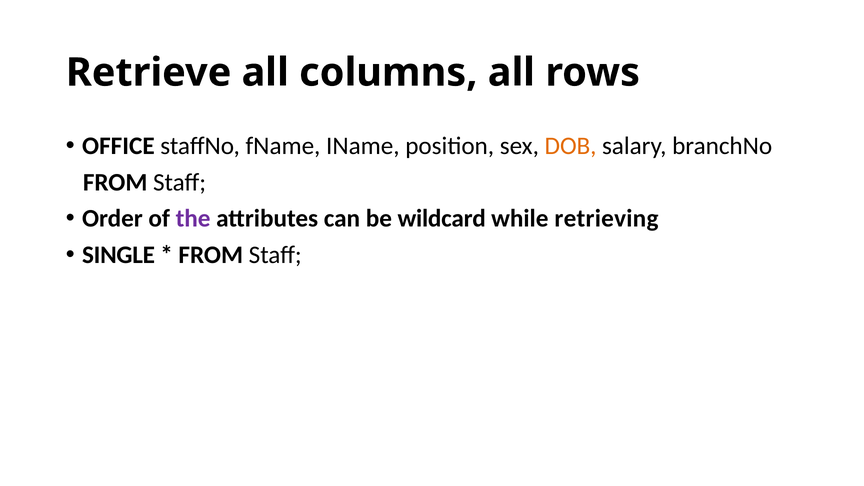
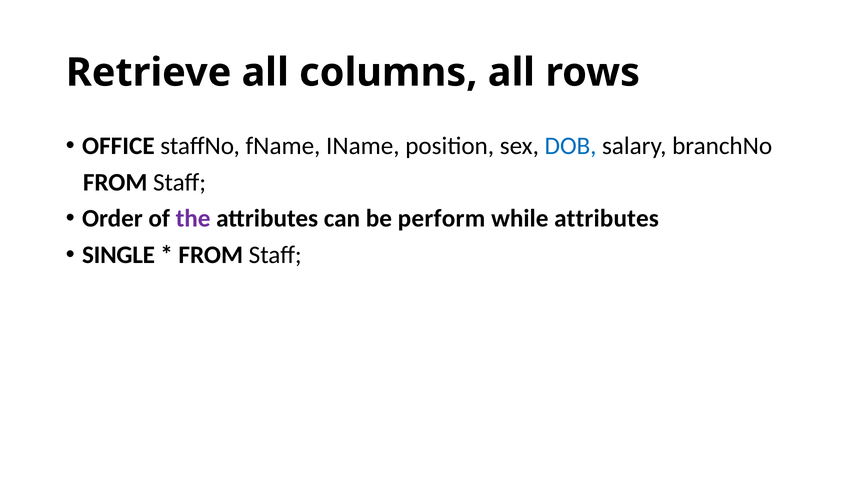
DOB colour: orange -> blue
wildcard: wildcard -> perform
while retrieving: retrieving -> attributes
